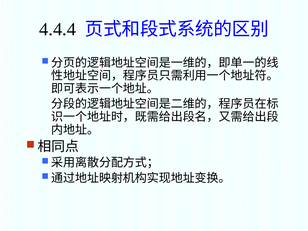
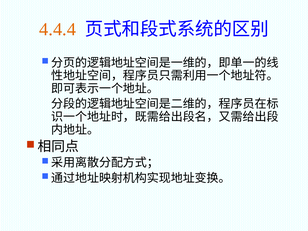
4.4.4 colour: black -> orange
